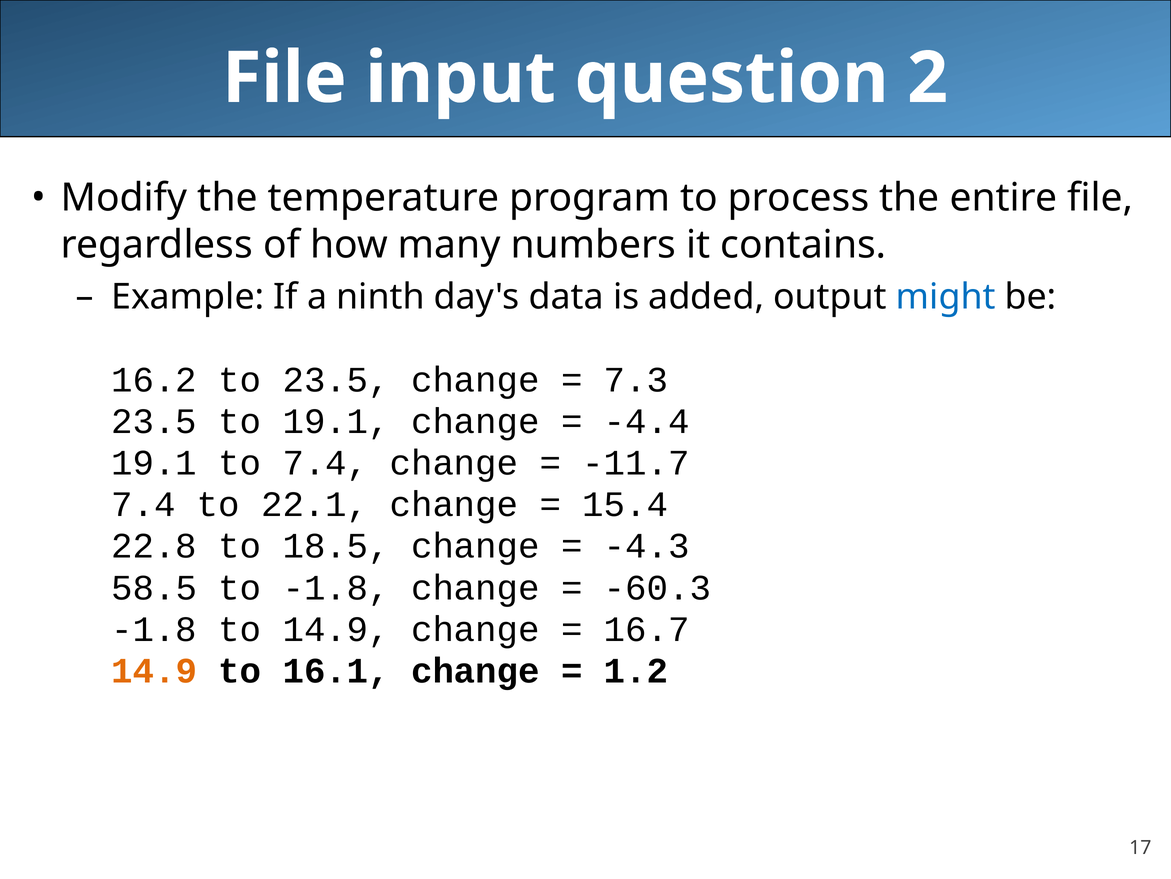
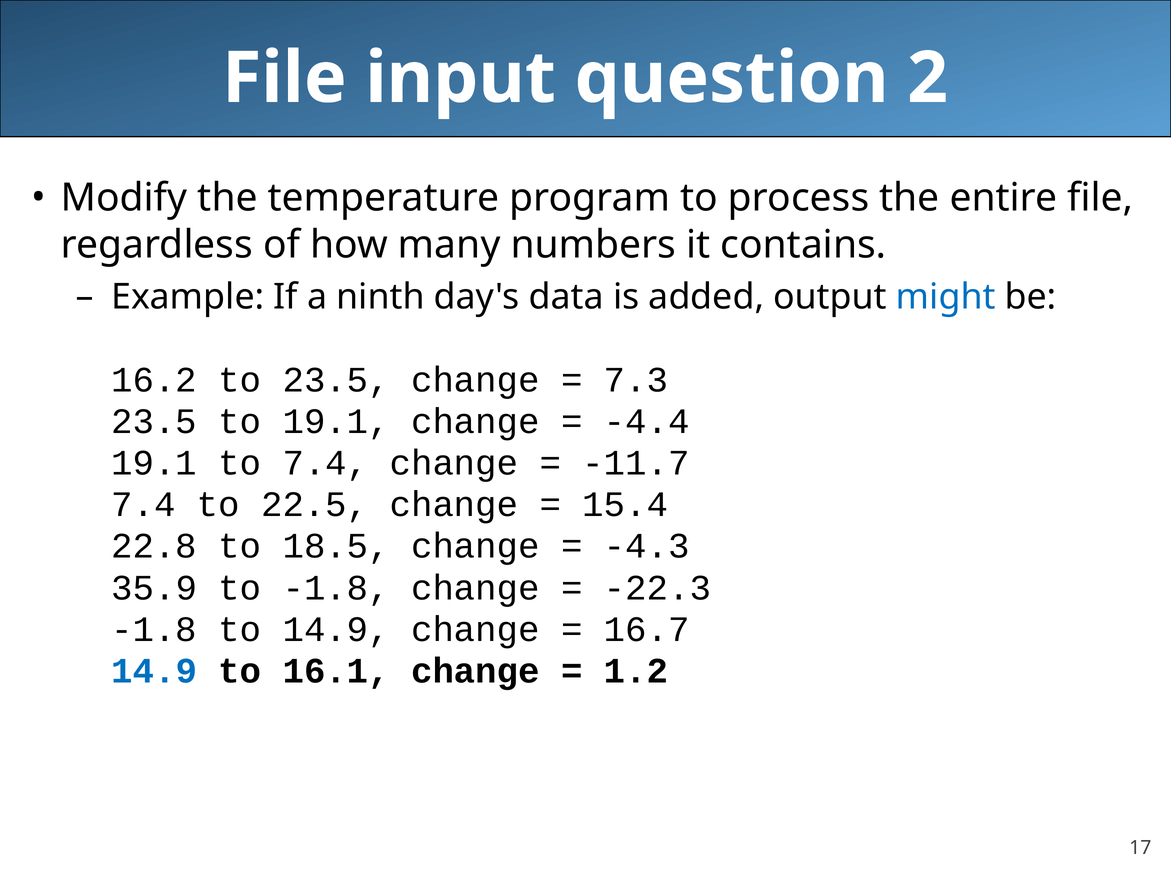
22.1: 22.1 -> 22.5
58.5: 58.5 -> 35.9
-60.3: -60.3 -> -22.3
14.9 at (154, 670) colour: orange -> blue
